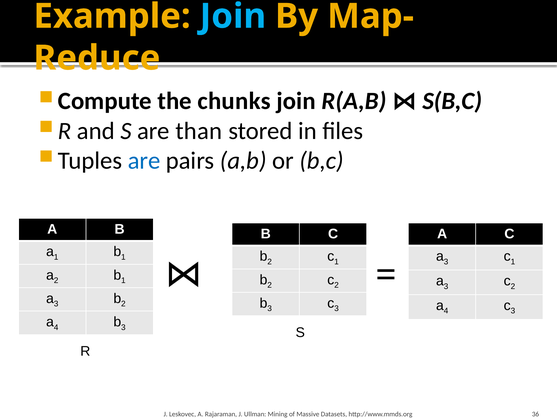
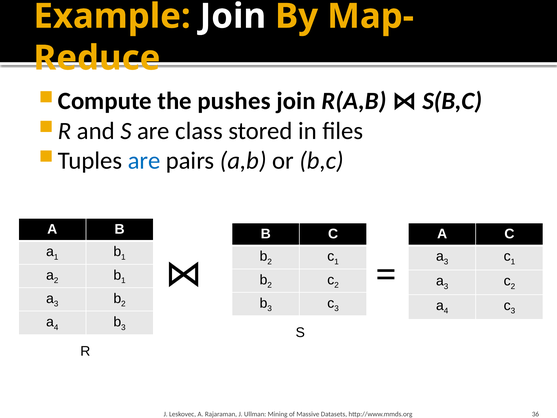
Join at (233, 16) colour: light blue -> white
chunks: chunks -> pushes
than: than -> class
